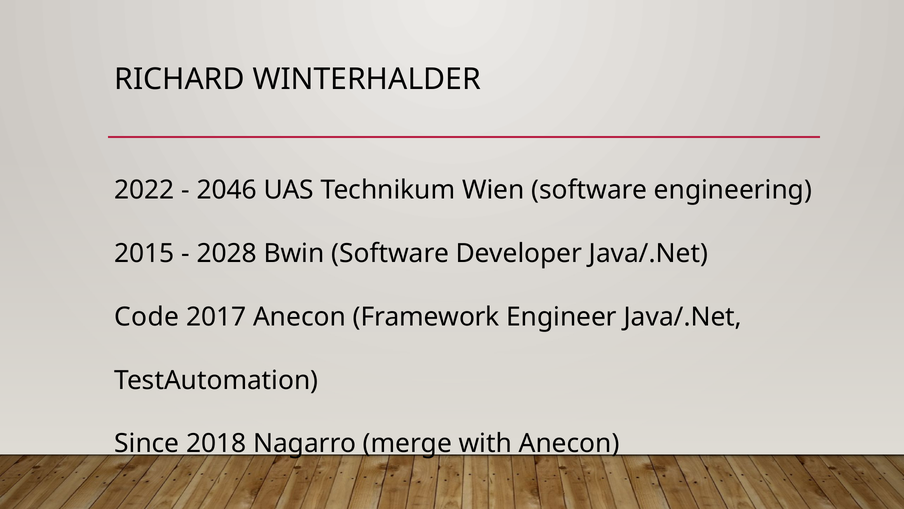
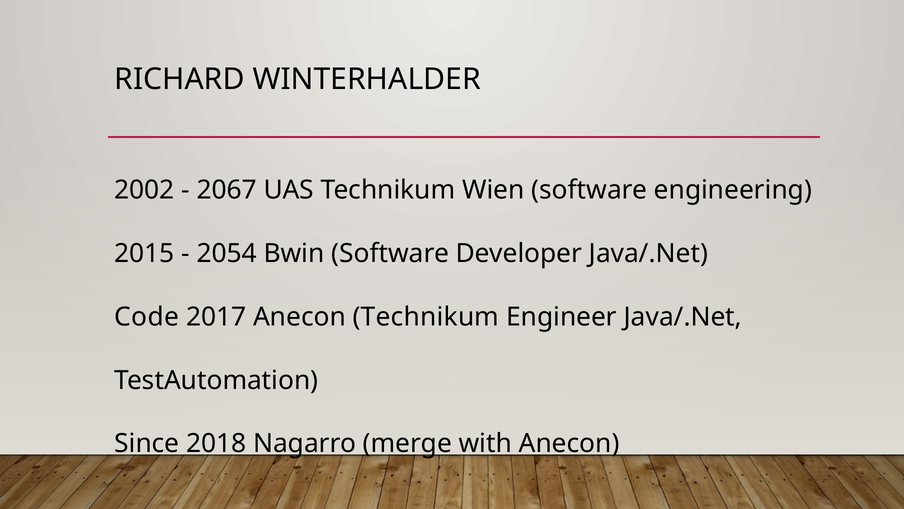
2022: 2022 -> 2002
2046: 2046 -> 2067
2028: 2028 -> 2054
Anecon Framework: Framework -> Technikum
